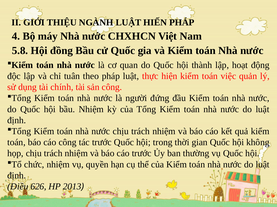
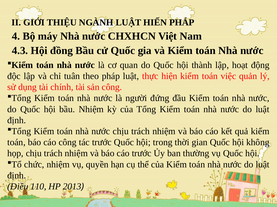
5.8: 5.8 -> 4.3
626: 626 -> 110
